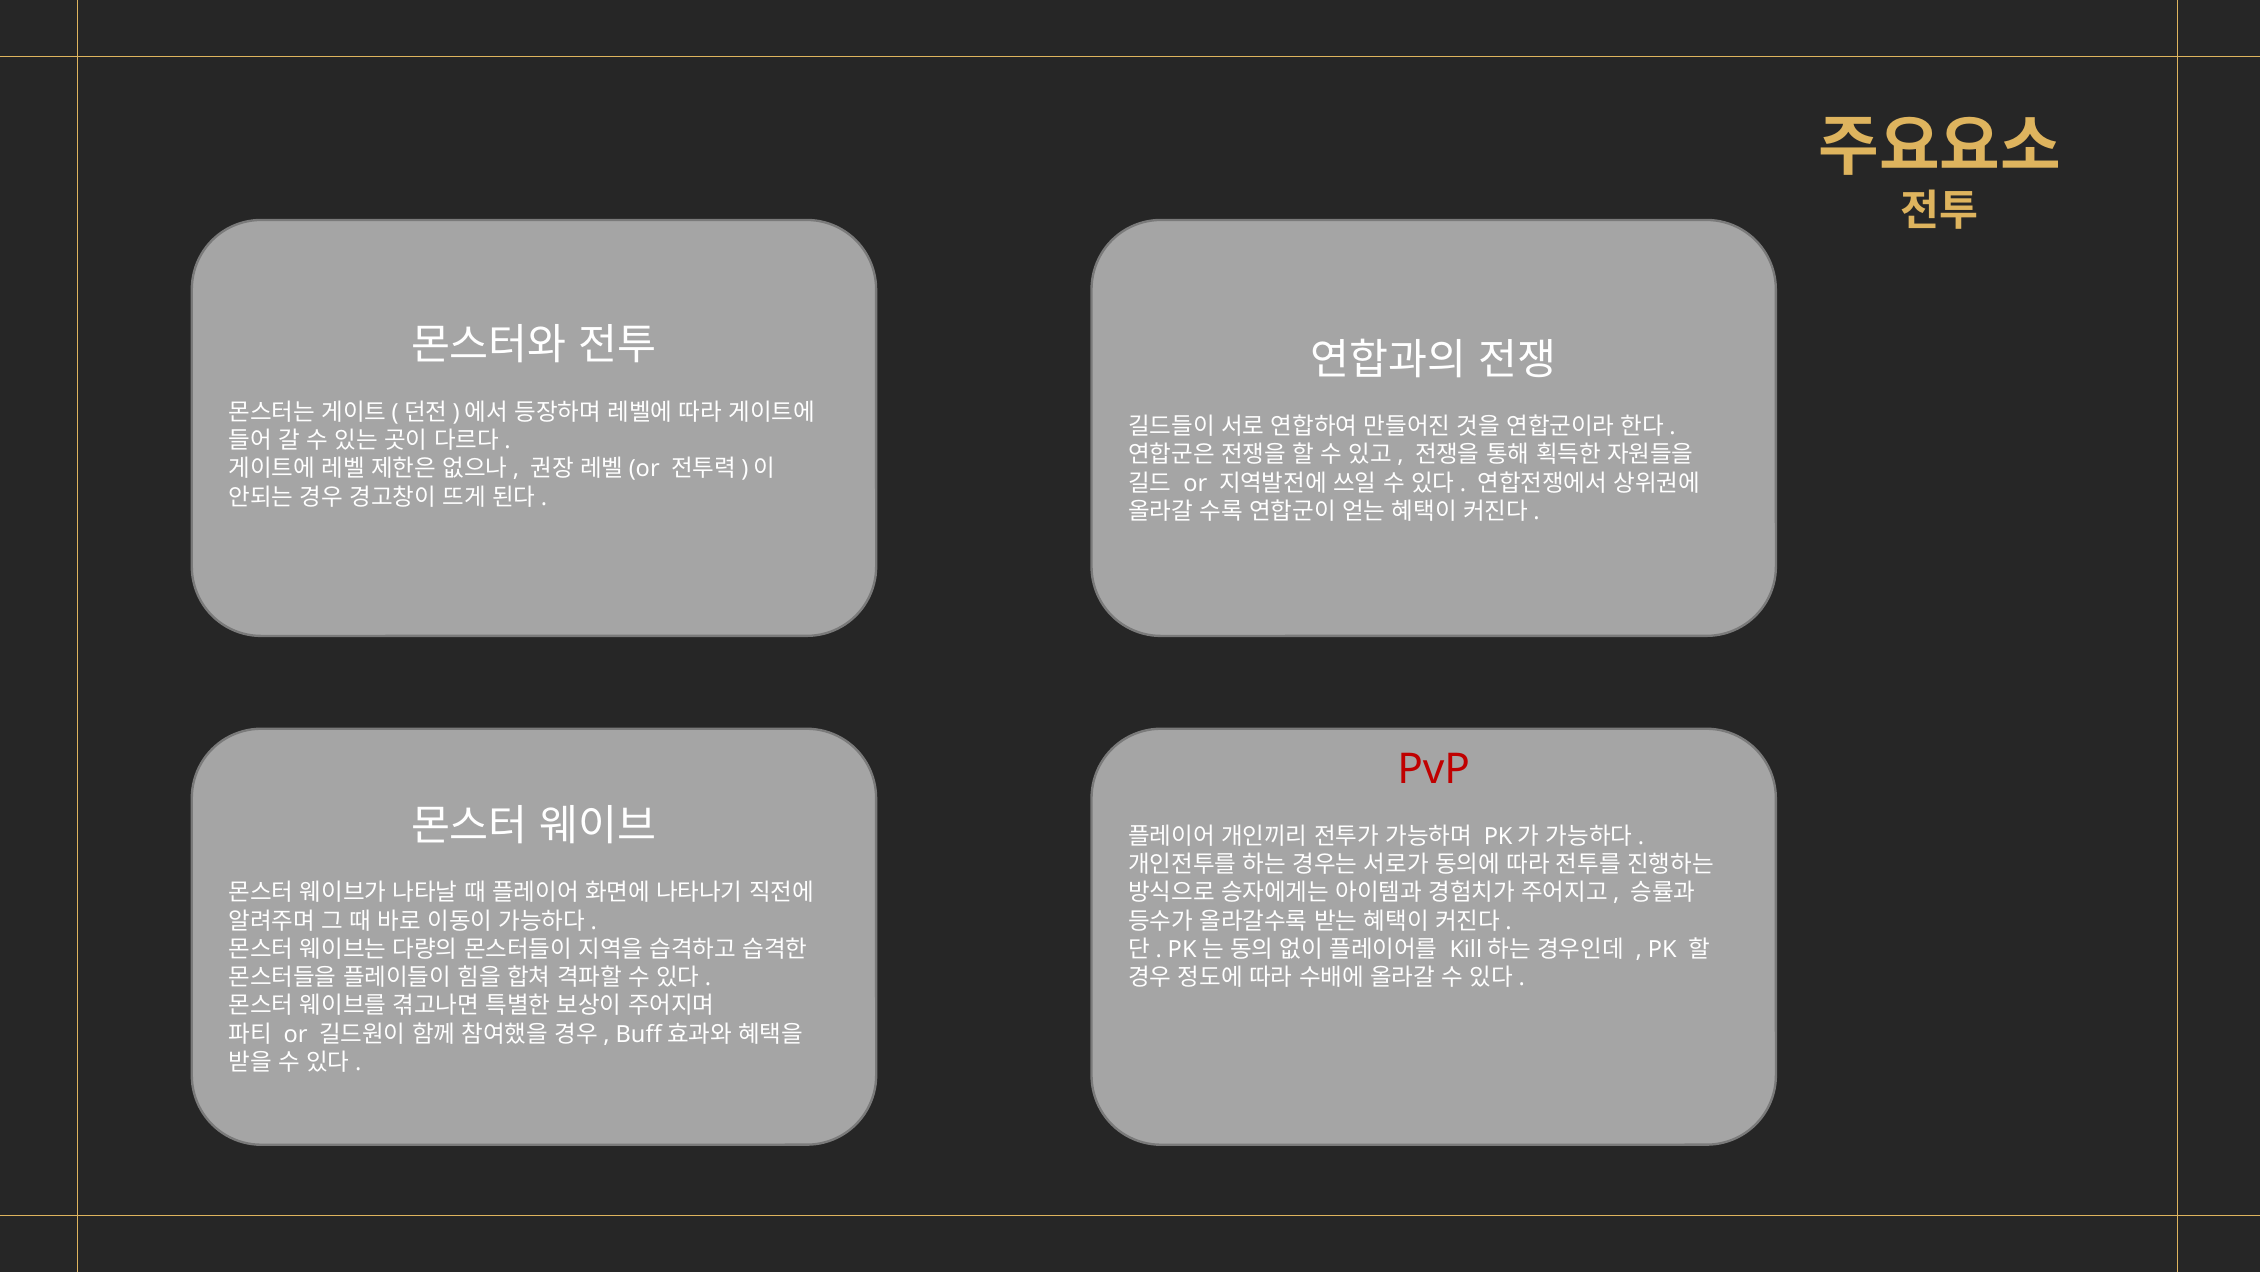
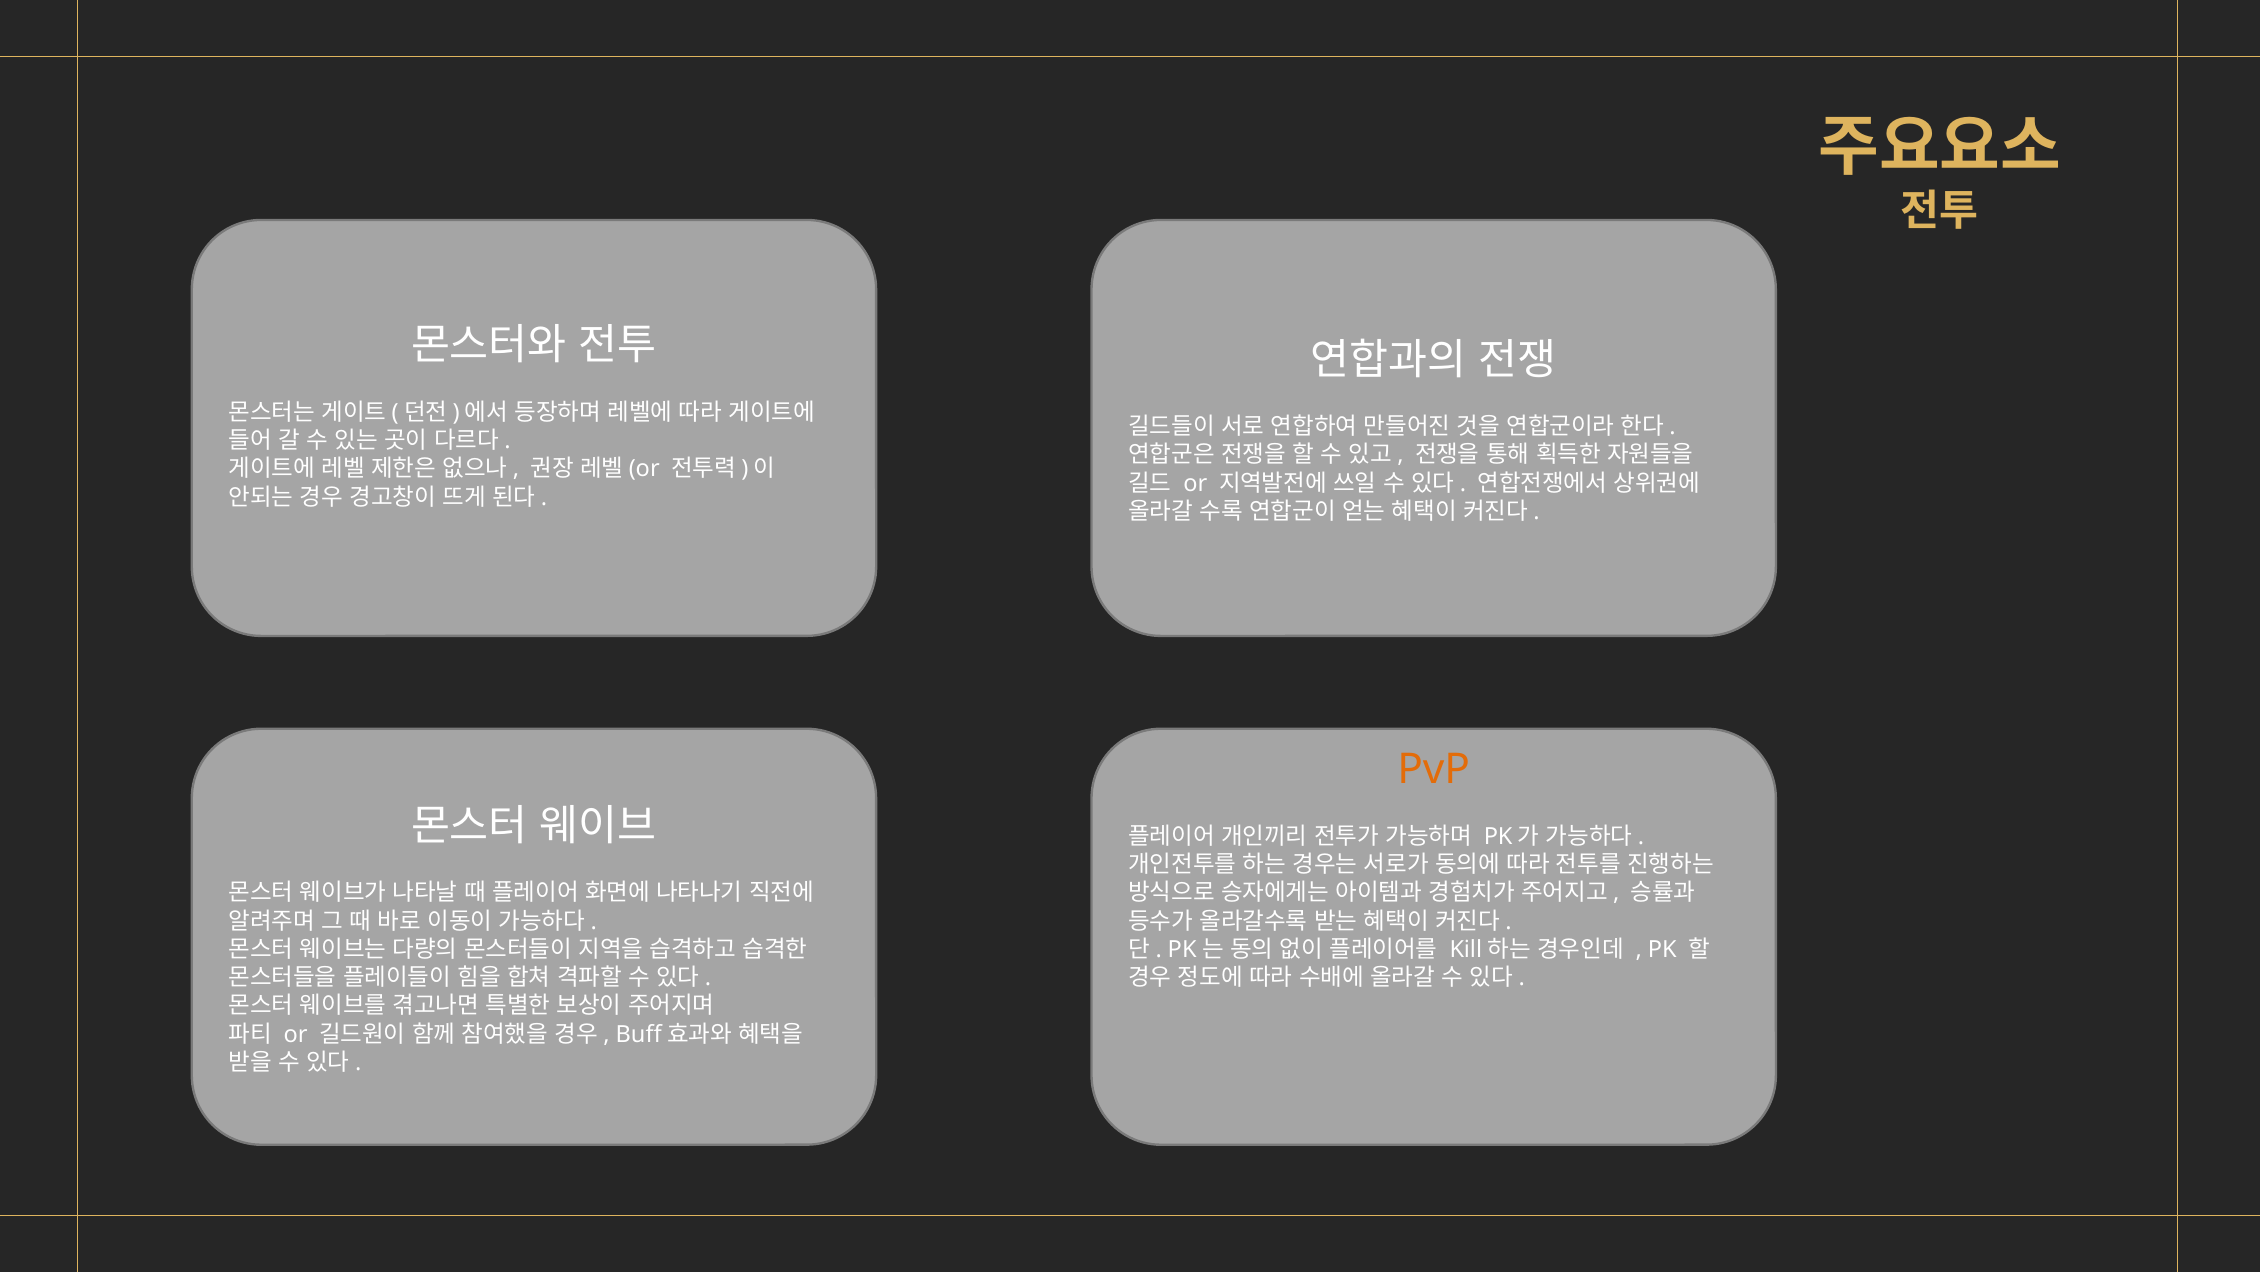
PvP colour: red -> orange
